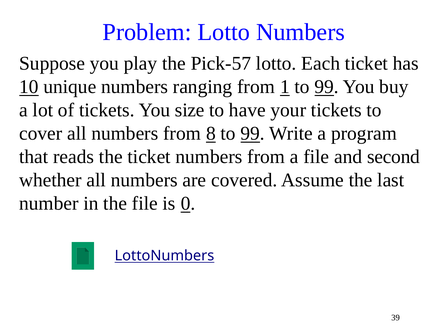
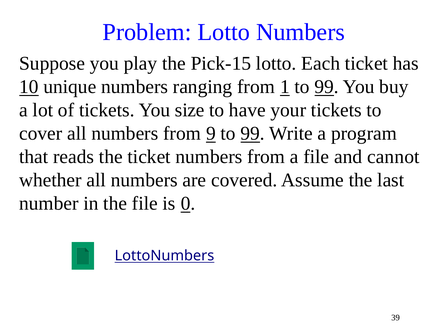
Pick-57: Pick-57 -> Pick-15
8: 8 -> 9
second: second -> cannot
